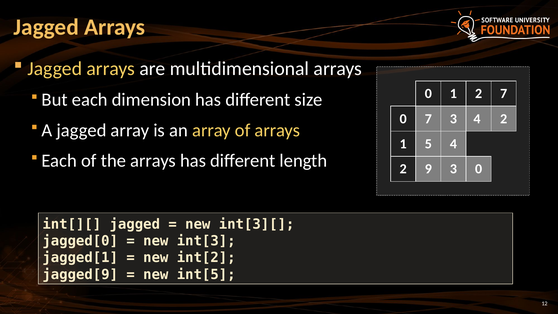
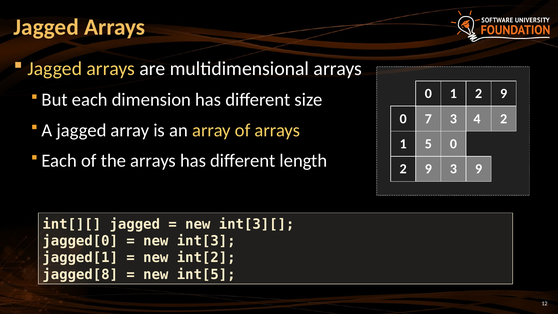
1 2 7: 7 -> 9
5 4: 4 -> 0
3 0: 0 -> 9
jagged[9: jagged[9 -> jagged[8
